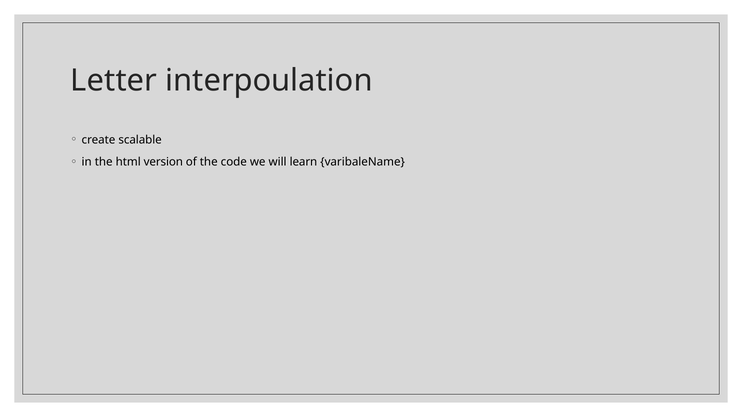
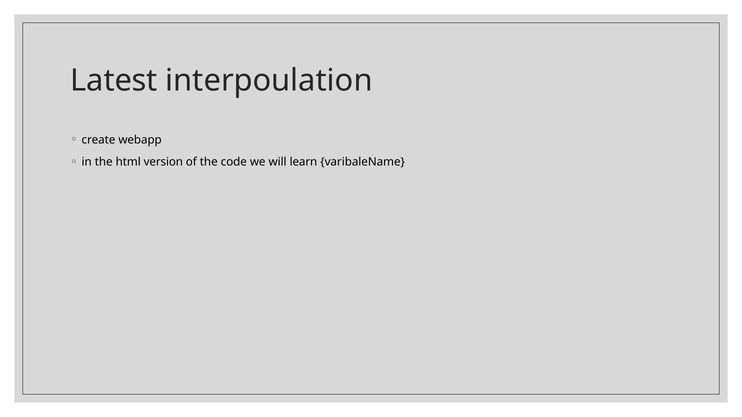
Letter: Letter -> Latest
scalable: scalable -> webapp
